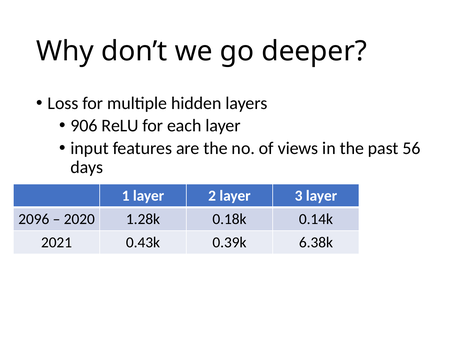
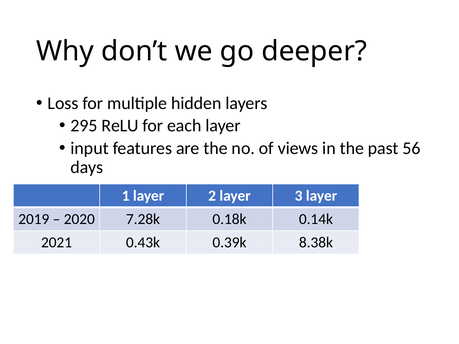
906: 906 -> 295
2096: 2096 -> 2019
1.28k: 1.28k -> 7.28k
6.38k: 6.38k -> 8.38k
